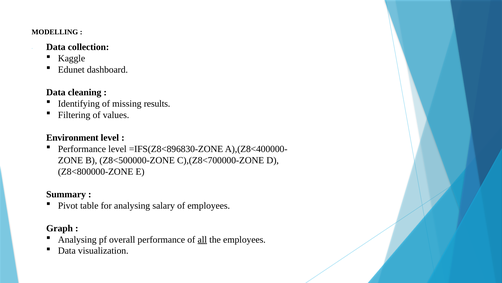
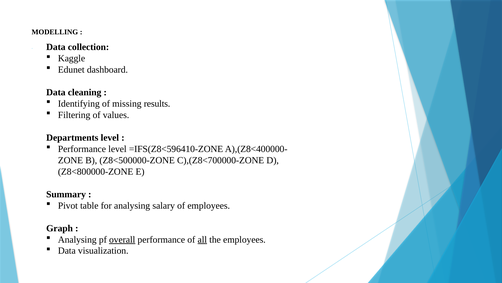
Environment: Environment -> Departments
=IFS(Z8<896830-ZONE: =IFS(Z8<896830-ZONE -> =IFS(Z8<596410-ZONE
overall underline: none -> present
